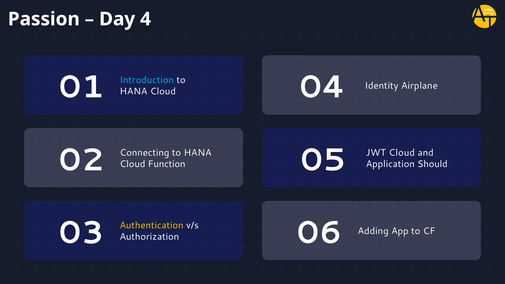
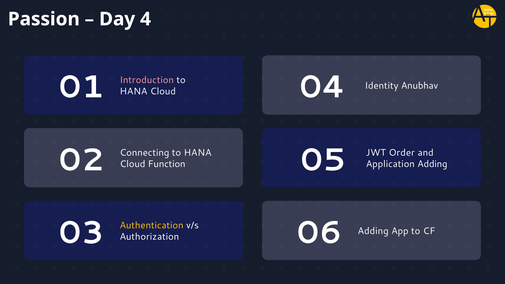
Introduction colour: light blue -> pink
Airplane: Airplane -> Anubhav
JWT Cloud: Cloud -> Order
Application Should: Should -> Adding
